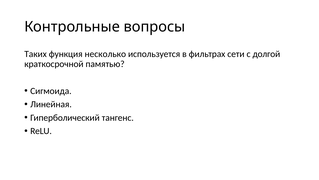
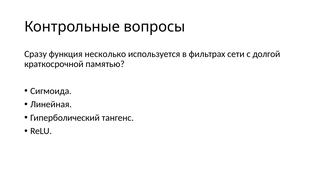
Таких: Таких -> Сразу
